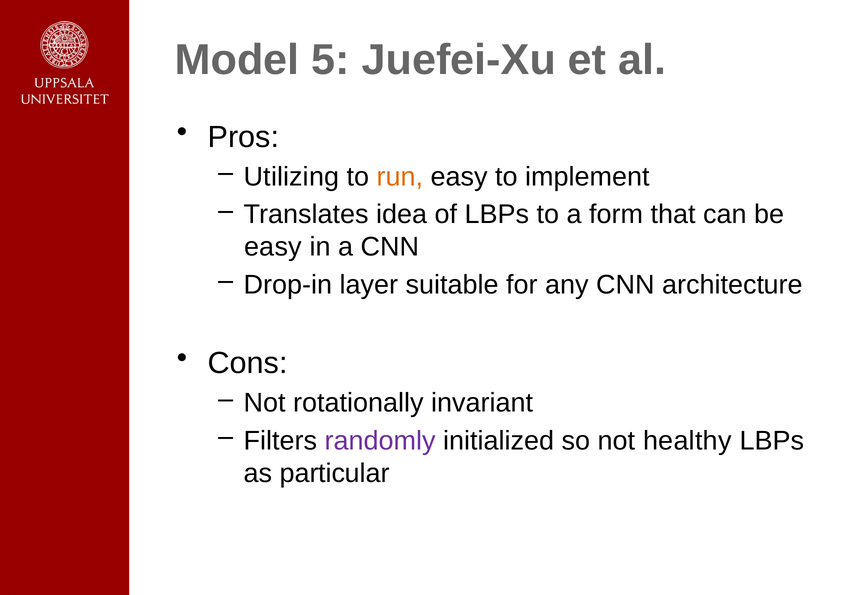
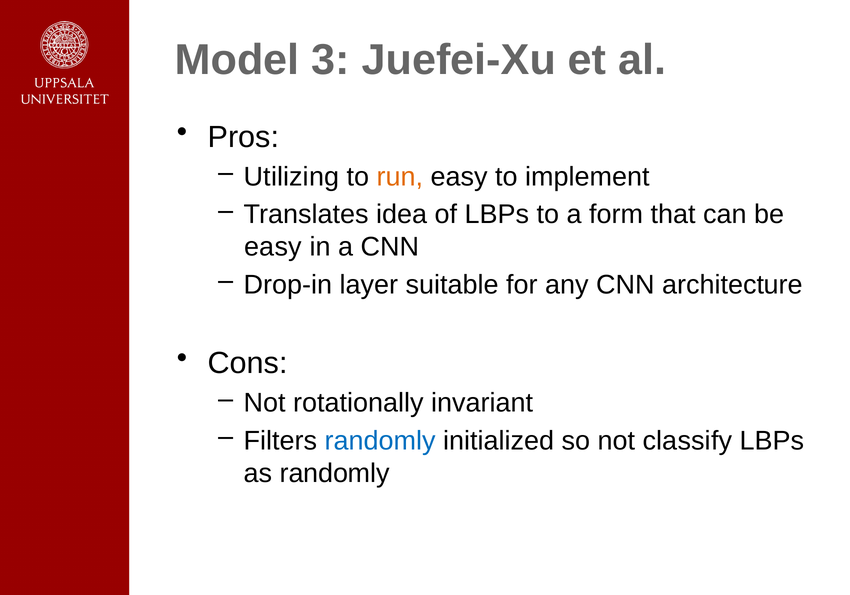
5: 5 -> 3
randomly at (380, 441) colour: purple -> blue
healthy: healthy -> classify
as particular: particular -> randomly
